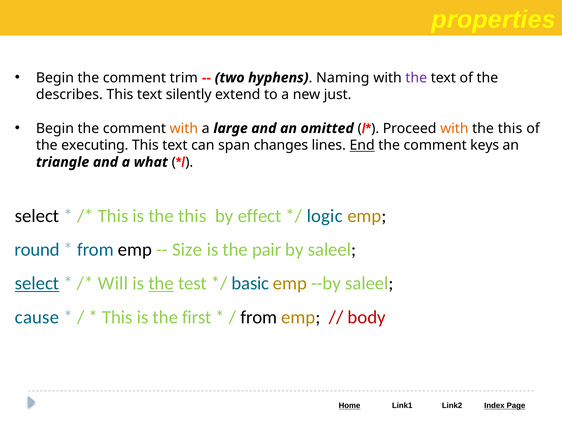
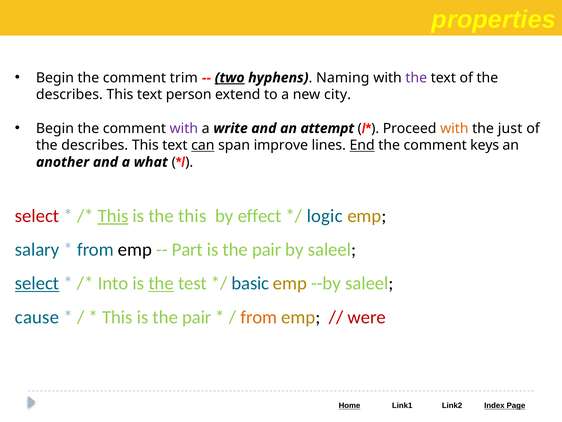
two underline: none -> present
silently: silently -> person
just: just -> city
with at (184, 128) colour: orange -> purple
large: large -> write
omitted: omitted -> attempt
this at (510, 128): this -> just
executing at (95, 145): executing -> describes
can underline: none -> present
changes: changes -> improve
triangle: triangle -> another
select at (37, 216) colour: black -> red
This at (113, 216) underline: none -> present
round: round -> salary
Size: Size -> Part
Will: Will -> Into
This is the first: first -> pair
from at (259, 317) colour: black -> orange
body: body -> were
